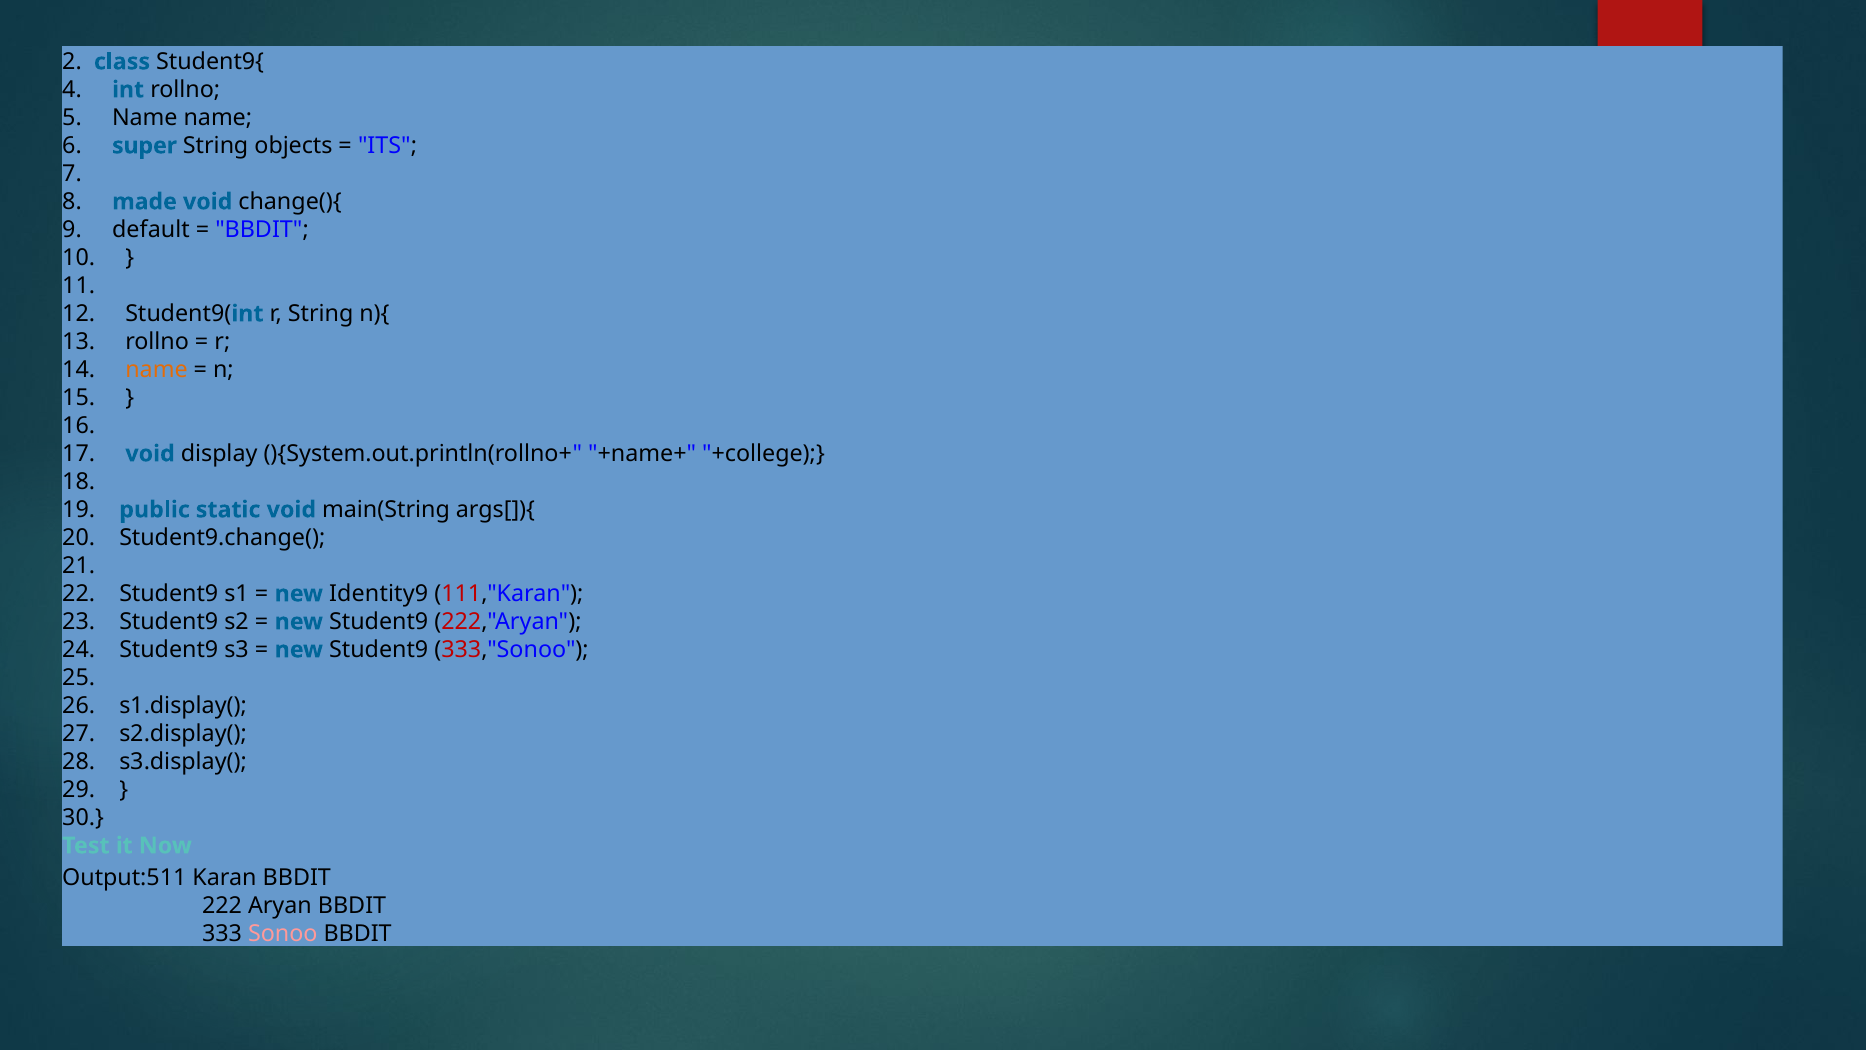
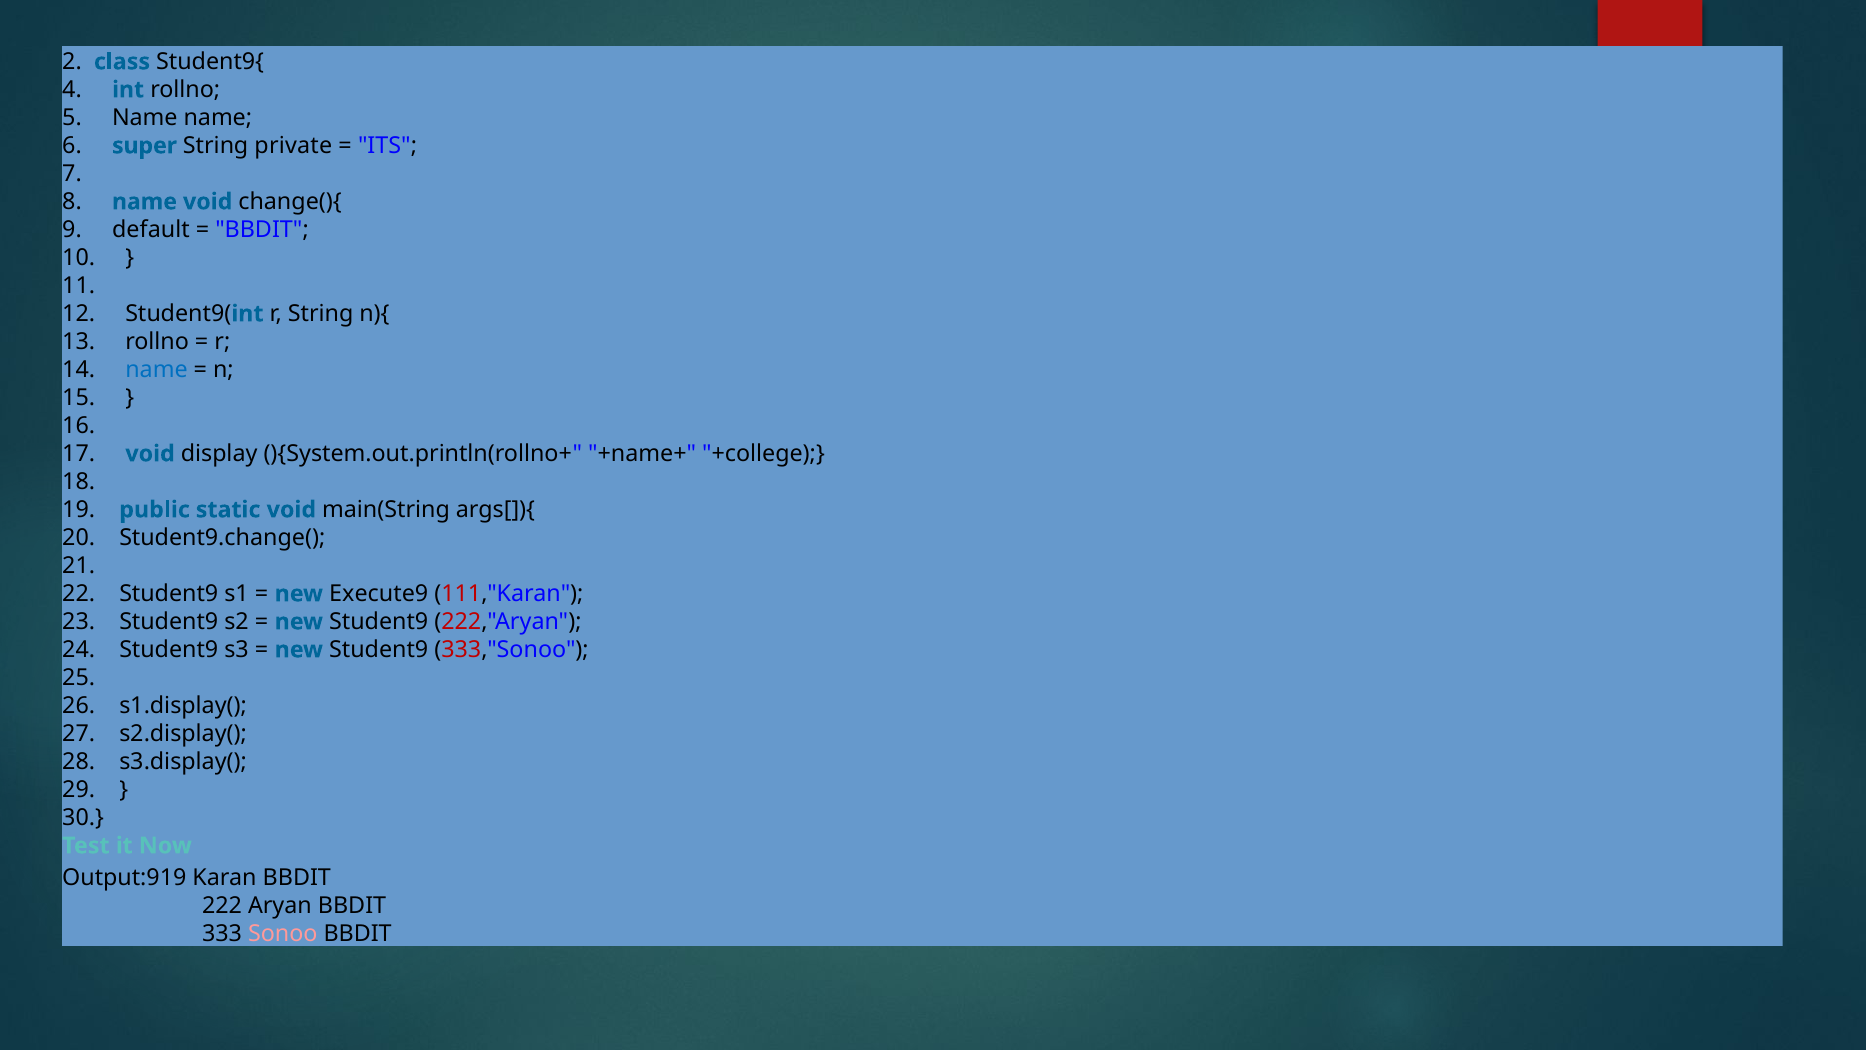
objects: objects -> private
made at (144, 202): made -> name
name at (157, 370) colour: orange -> blue
Identity9: Identity9 -> Execute9
Output:511: Output:511 -> Output:919
